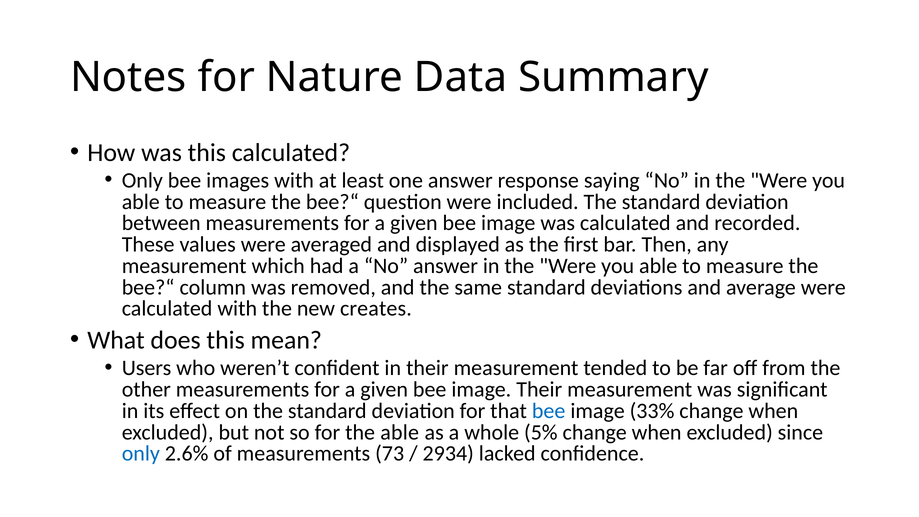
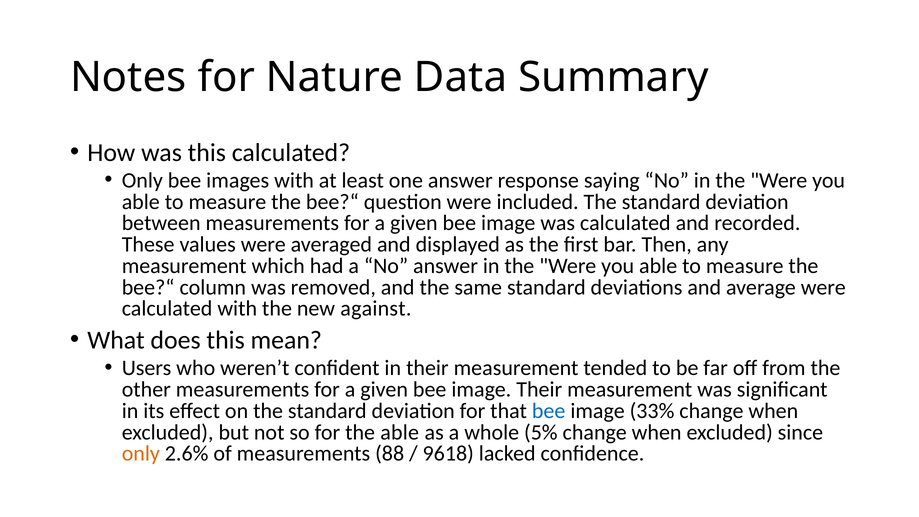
creates: creates -> against
only at (141, 454) colour: blue -> orange
73: 73 -> 88
2934: 2934 -> 9618
